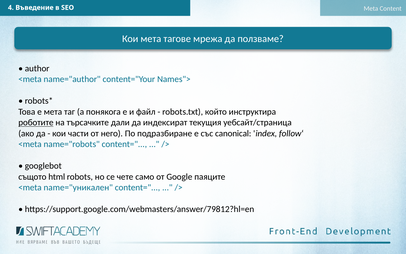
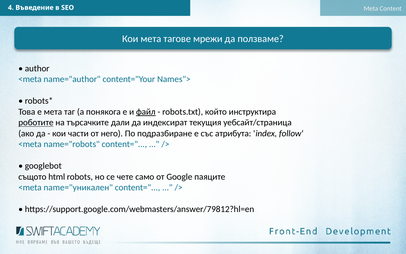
мрежа: мрежа -> мрежи
файл underline: none -> present
canonical: canonical -> атрибута
